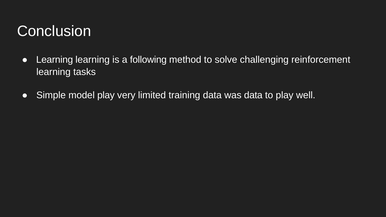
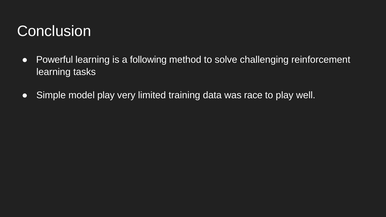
Learning at (55, 60): Learning -> Powerful
was data: data -> race
